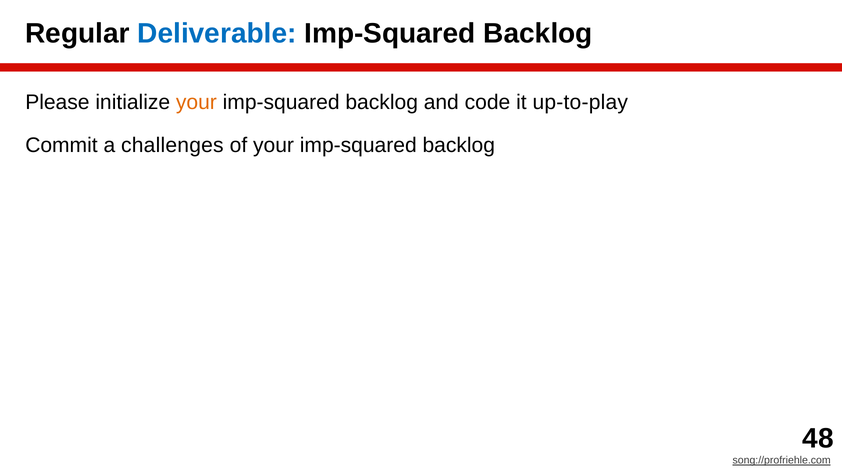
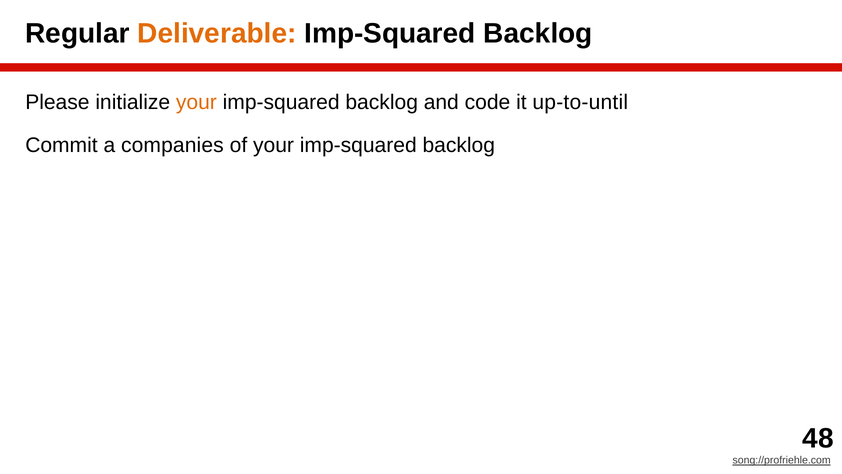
Deliverable colour: blue -> orange
up-to-play: up-to-play -> up-to-until
challenges: challenges -> companies
